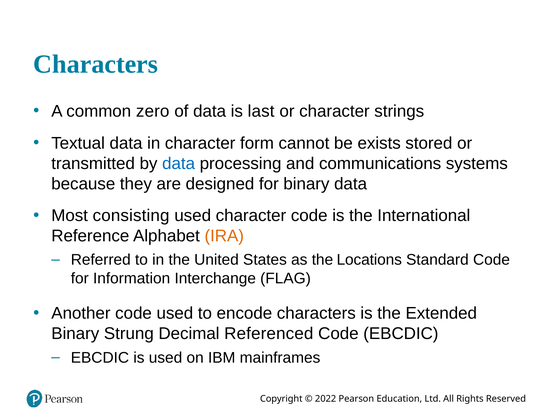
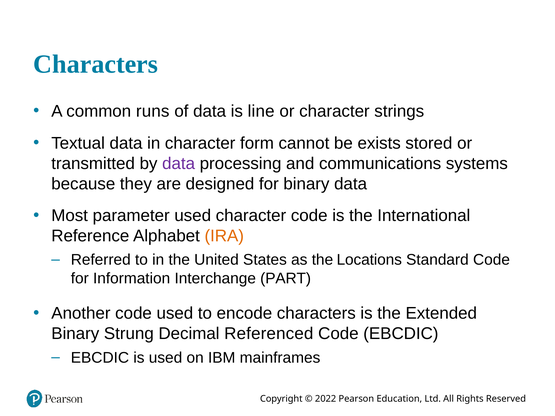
zero: zero -> runs
last: last -> line
data at (179, 164) colour: blue -> purple
consisting: consisting -> parameter
FLAG: FLAG -> PART
